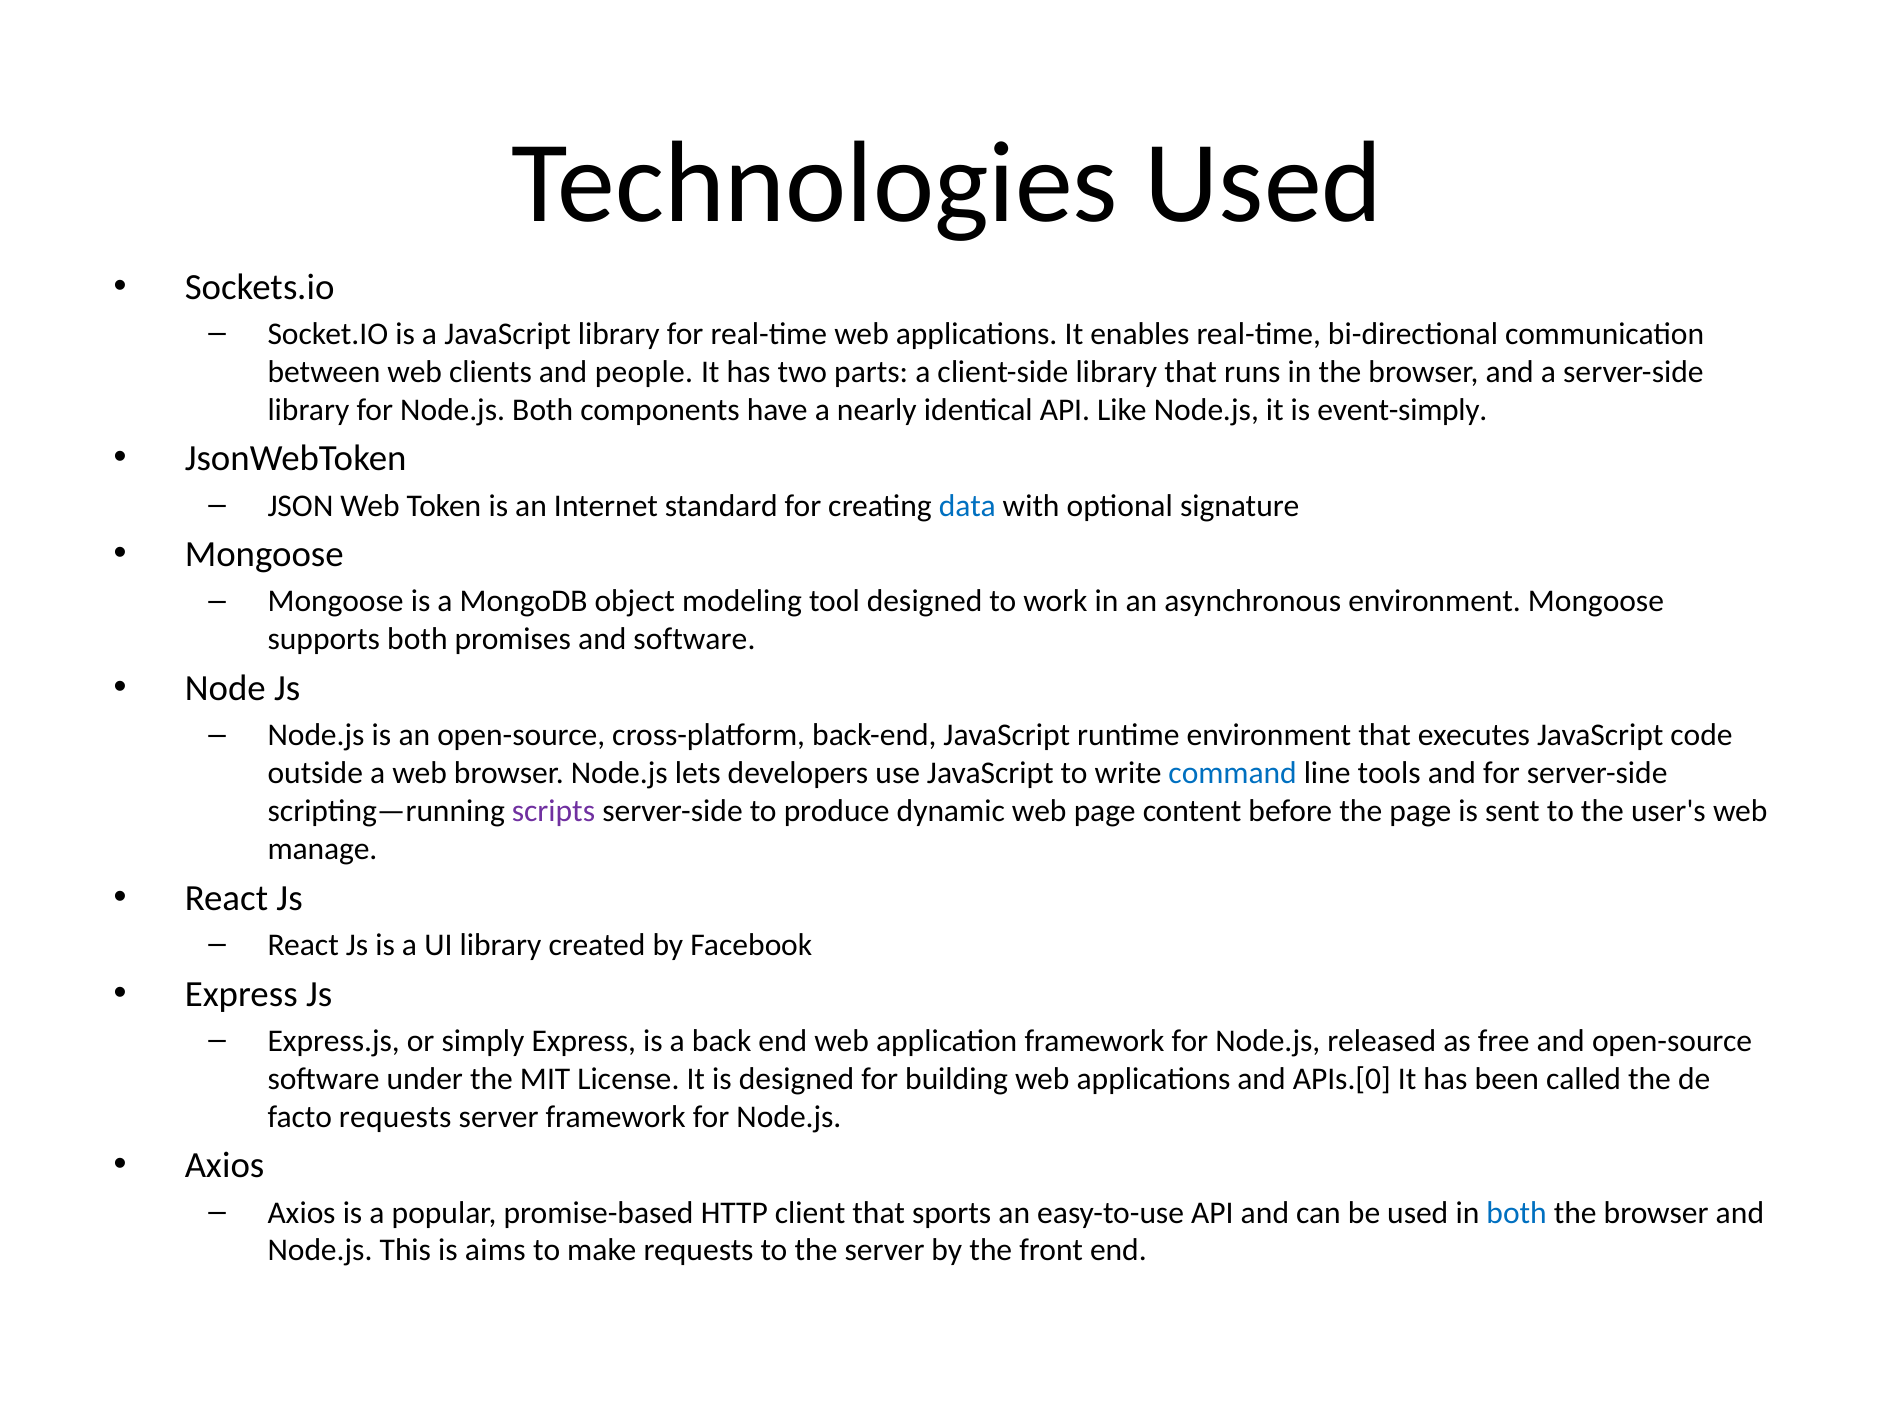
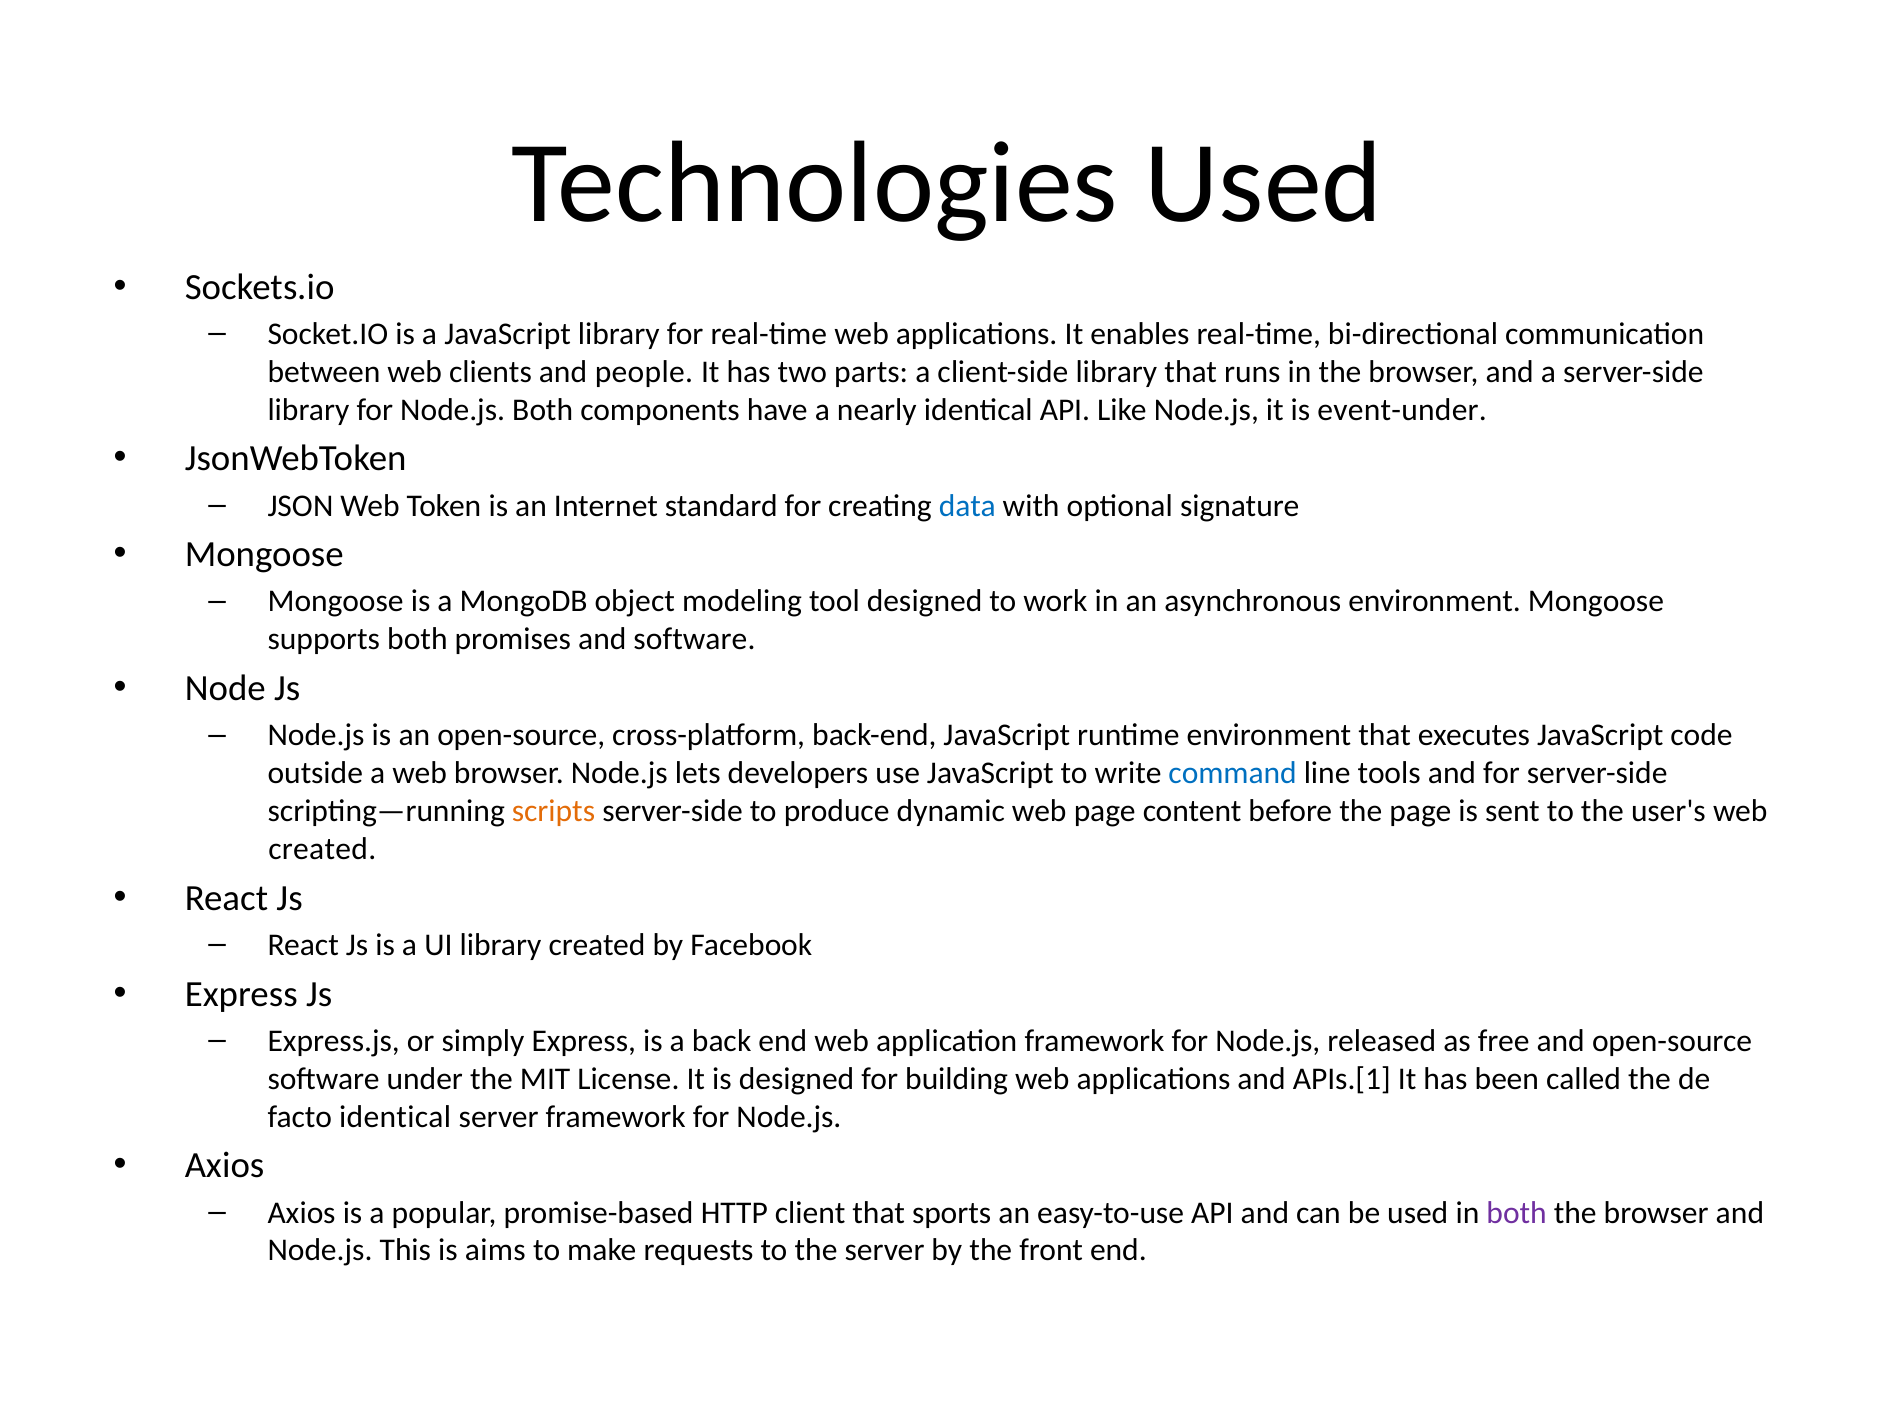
event-simply: event-simply -> event-under
scripts colour: purple -> orange
manage at (323, 849): manage -> created
APIs.[0: APIs.[0 -> APIs.[1
facto requests: requests -> identical
both at (1517, 1213) colour: blue -> purple
